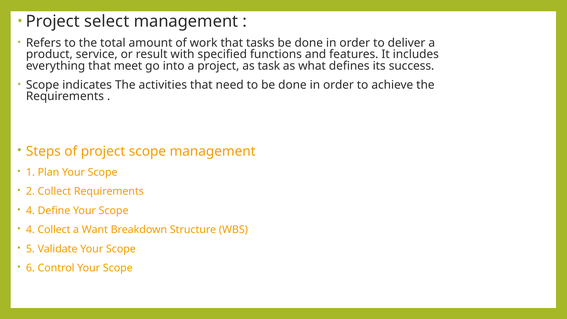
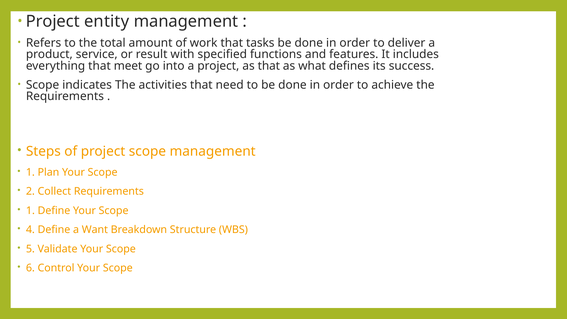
select: select -> entity
as task: task -> that
4 at (30, 210): 4 -> 1
4 Collect: Collect -> Define
